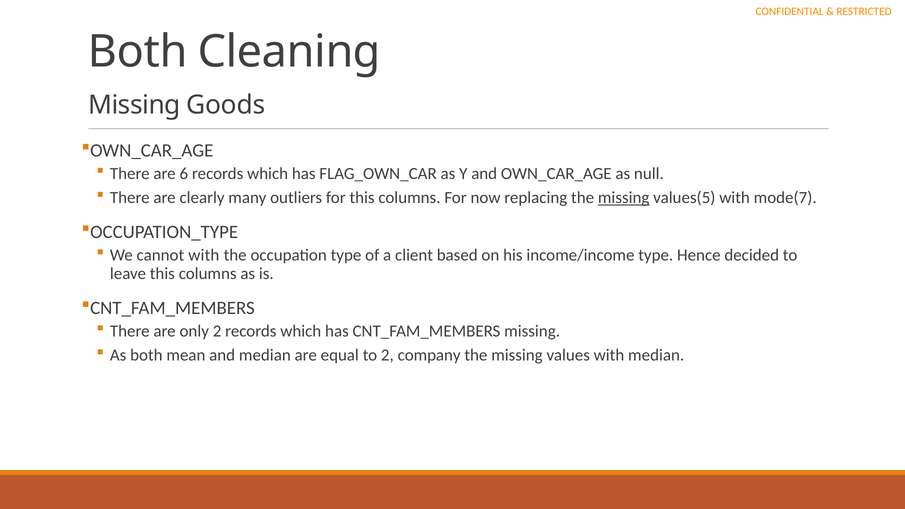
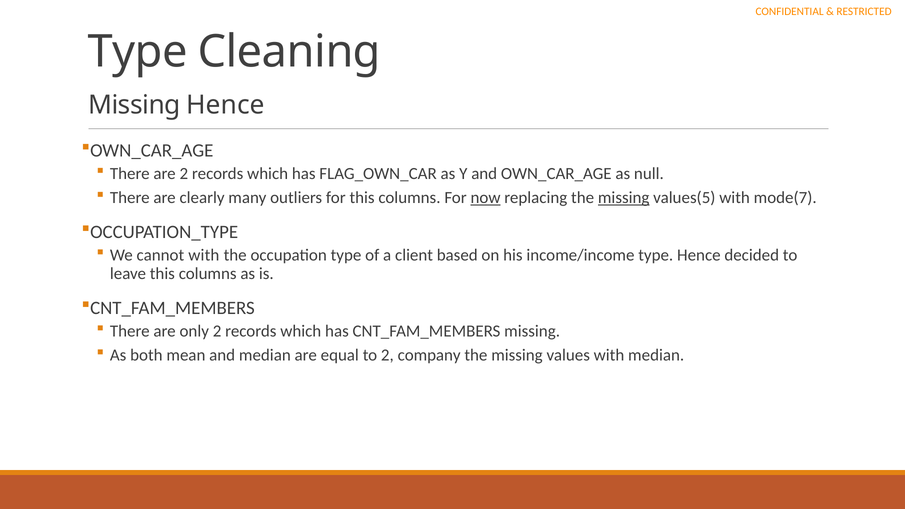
Both at (138, 52): Both -> Type
Missing Goods: Goods -> Hence
are 6: 6 -> 2
now underline: none -> present
